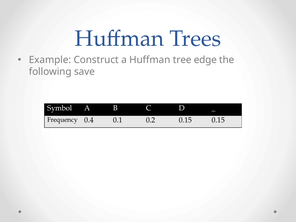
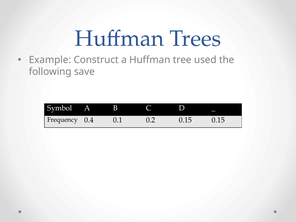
edge: edge -> used
